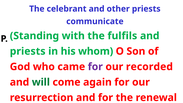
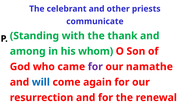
fulfils: fulfils -> thank
priests at (28, 51): priests -> among
recorded: recorded -> namathe
will colour: green -> blue
